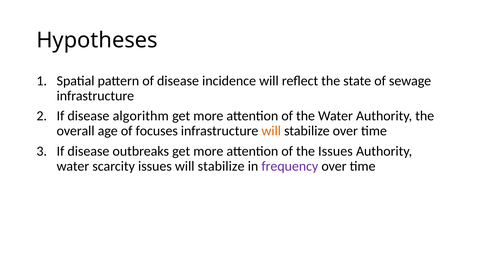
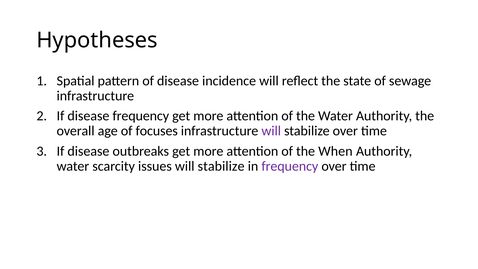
disease algorithm: algorithm -> frequency
will at (271, 131) colour: orange -> purple
the Issues: Issues -> When
